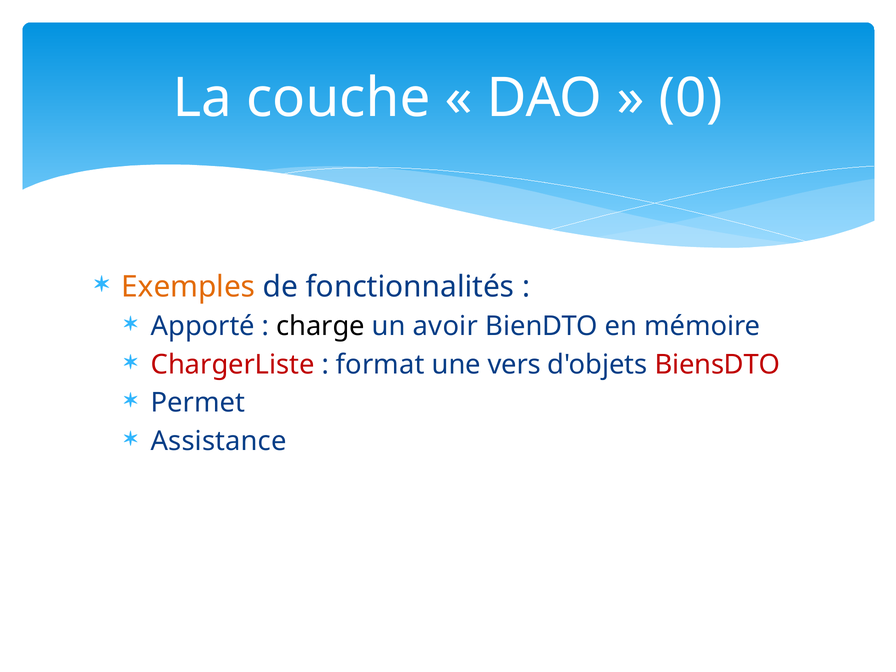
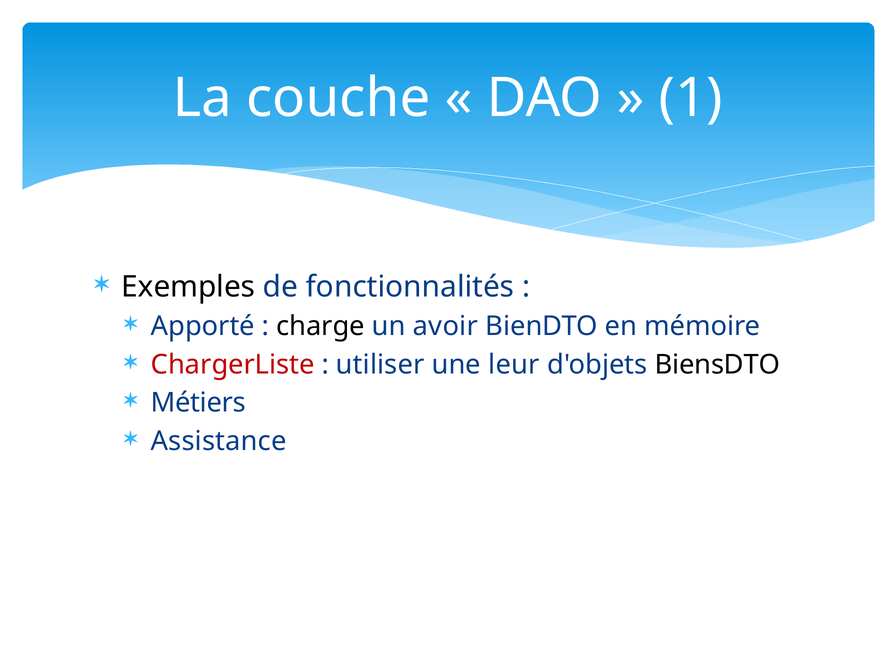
0: 0 -> 1
Exemples colour: orange -> black
format: format -> utiliser
vers: vers -> leur
BiensDTO colour: red -> black
Permet: Permet -> Métiers
